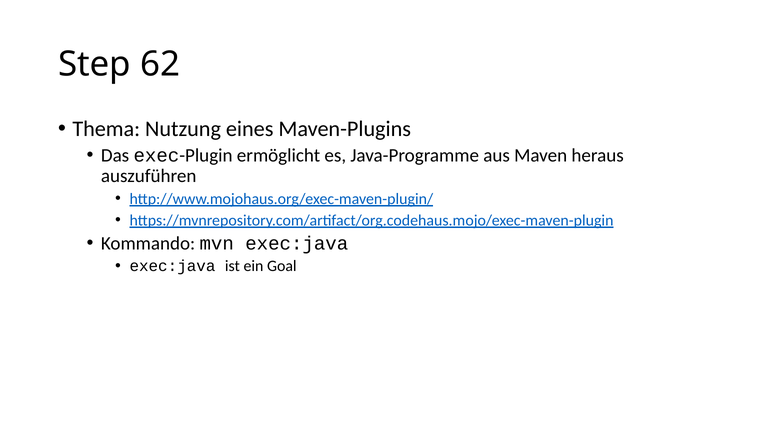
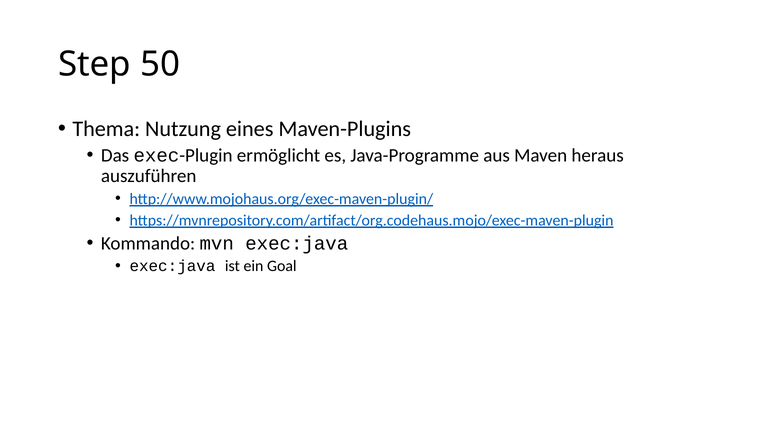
62: 62 -> 50
